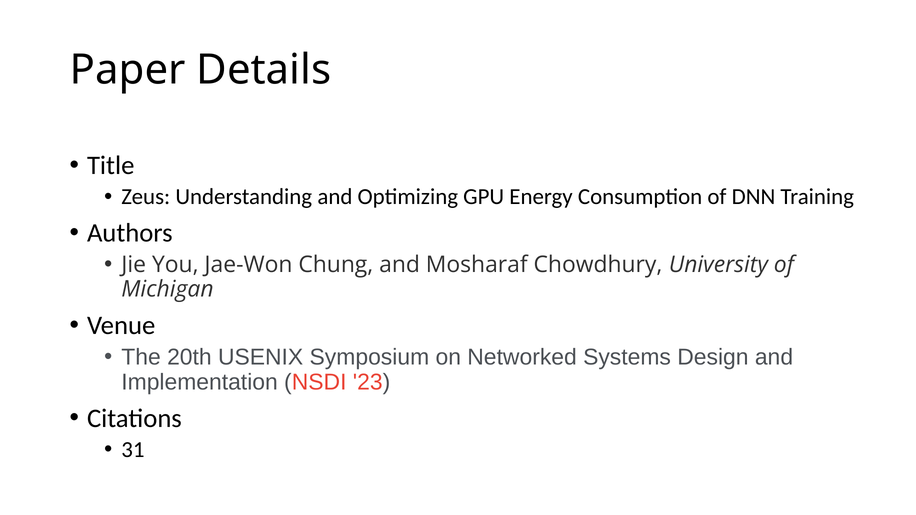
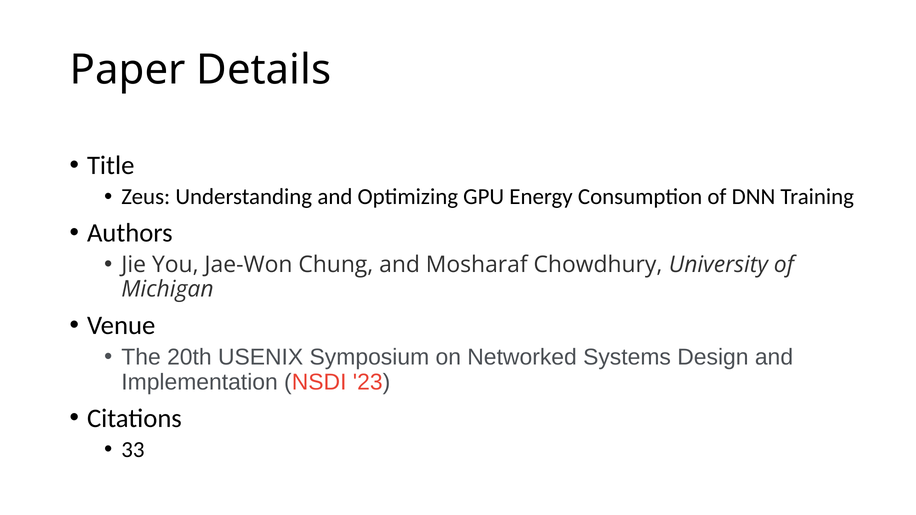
31: 31 -> 33
